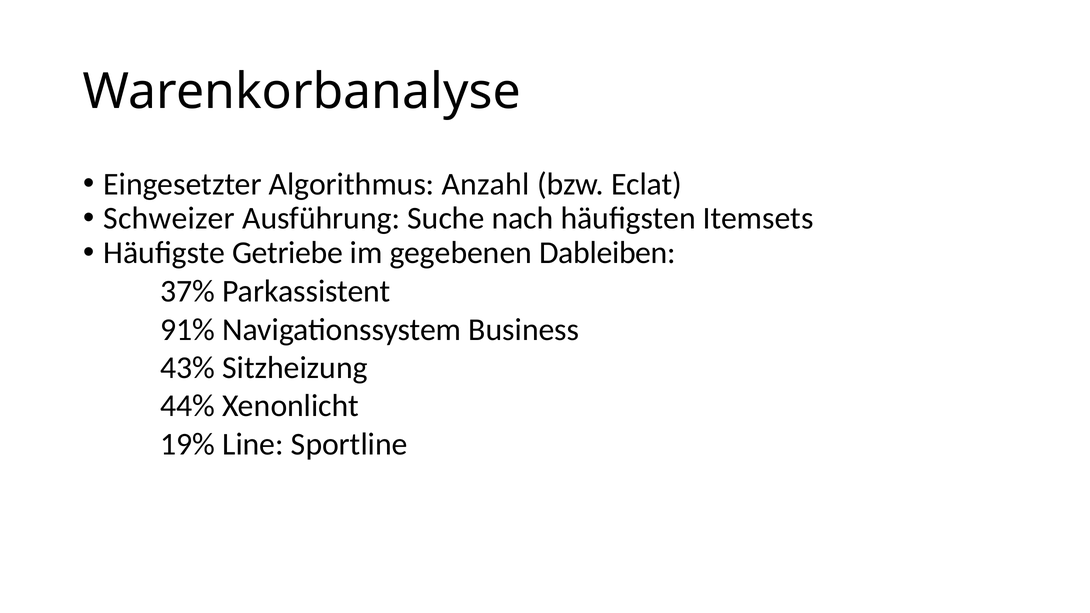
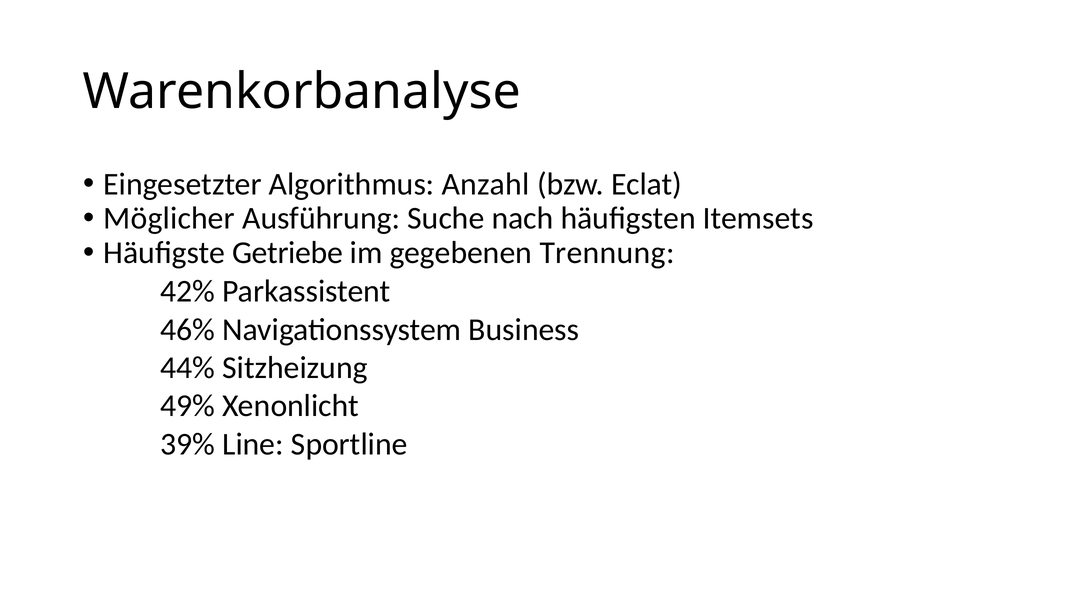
Schweizer: Schweizer -> Möglicher
Dableiben: Dableiben -> Trennung
37%: 37% -> 42%
91%: 91% -> 46%
43%: 43% -> 44%
44%: 44% -> 49%
19%: 19% -> 39%
